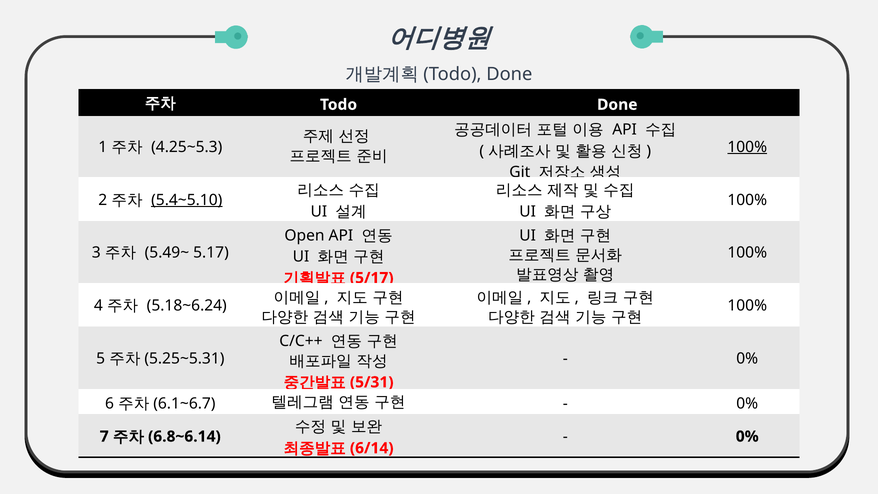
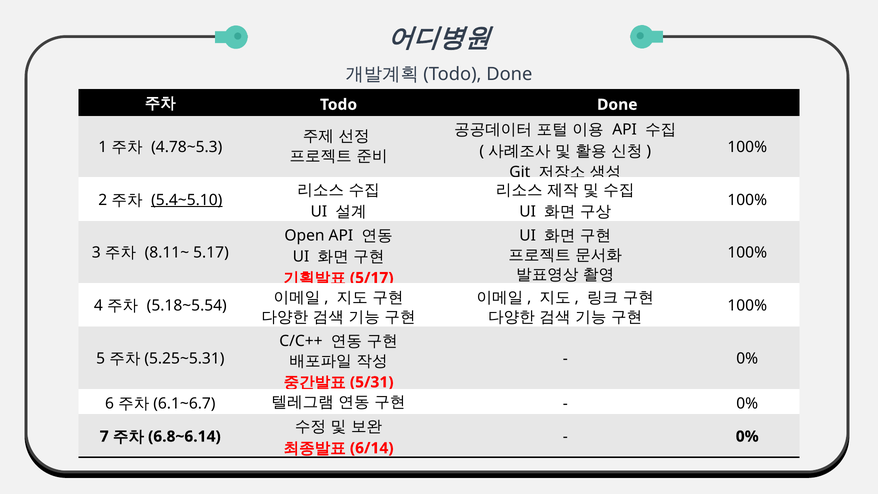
4.25~5.3: 4.25~5.3 -> 4.78~5.3
100% at (747, 147) underline: present -> none
5.49~: 5.49~ -> 8.11~
5.18~6.24: 5.18~6.24 -> 5.18~5.54
